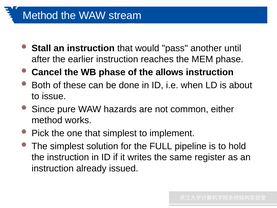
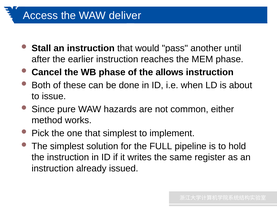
Method at (40, 15): Method -> Access
stream: stream -> deliver
